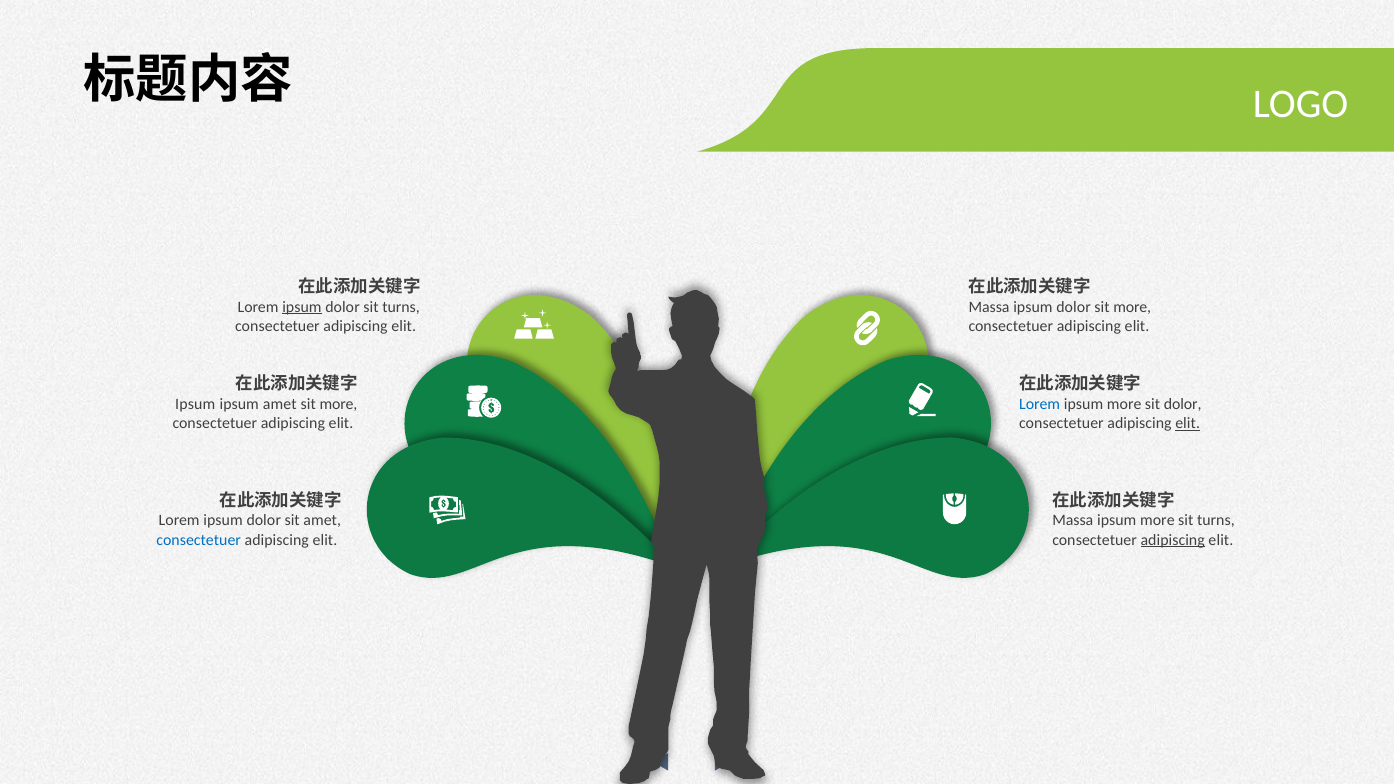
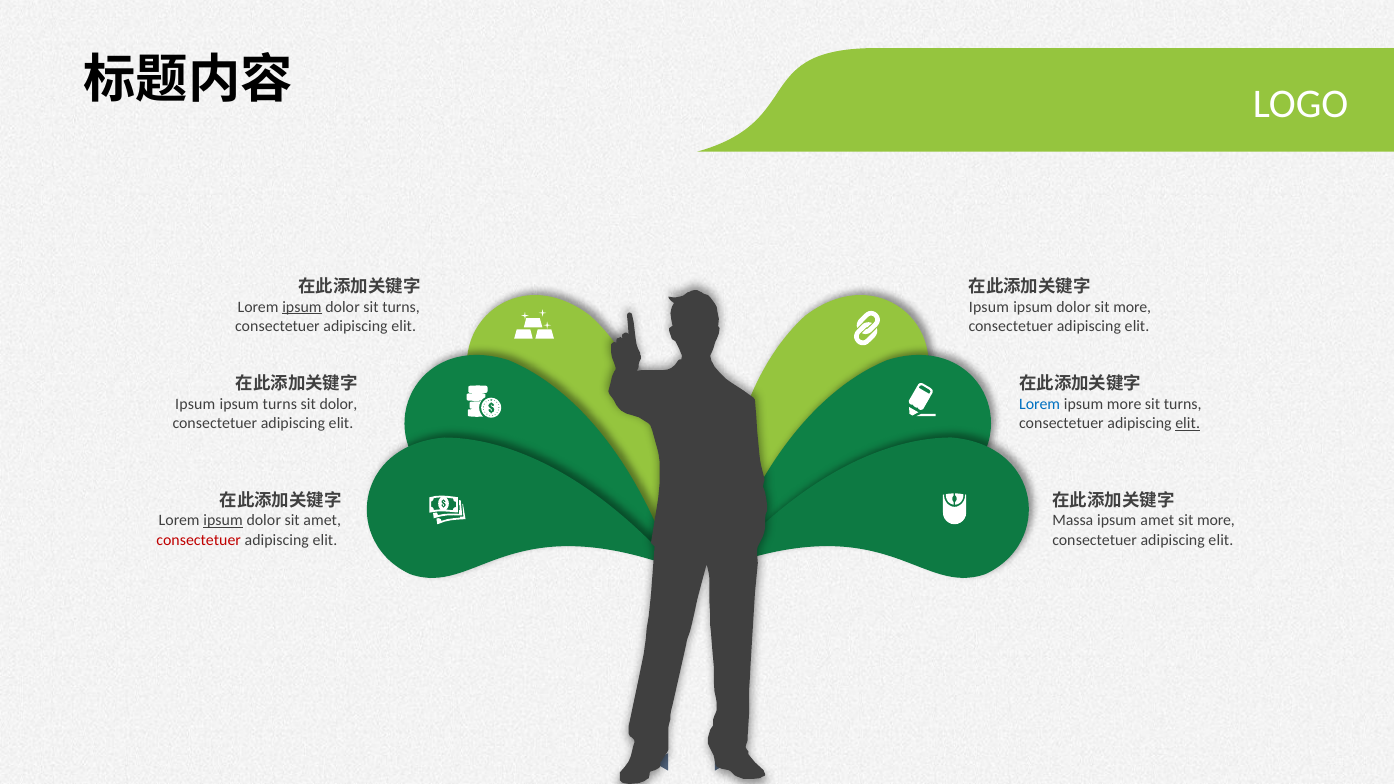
Massa at (989, 307): Massa -> Ipsum
ipsum amet: amet -> turns
more at (338, 404): more -> dolor
dolor at (1183, 404): dolor -> turns
ipsum at (223, 521) underline: none -> present
more at (1157, 521): more -> amet
turns at (1216, 521): turns -> more
consectetuer at (199, 540) colour: blue -> red
adipiscing at (1173, 540) underline: present -> none
